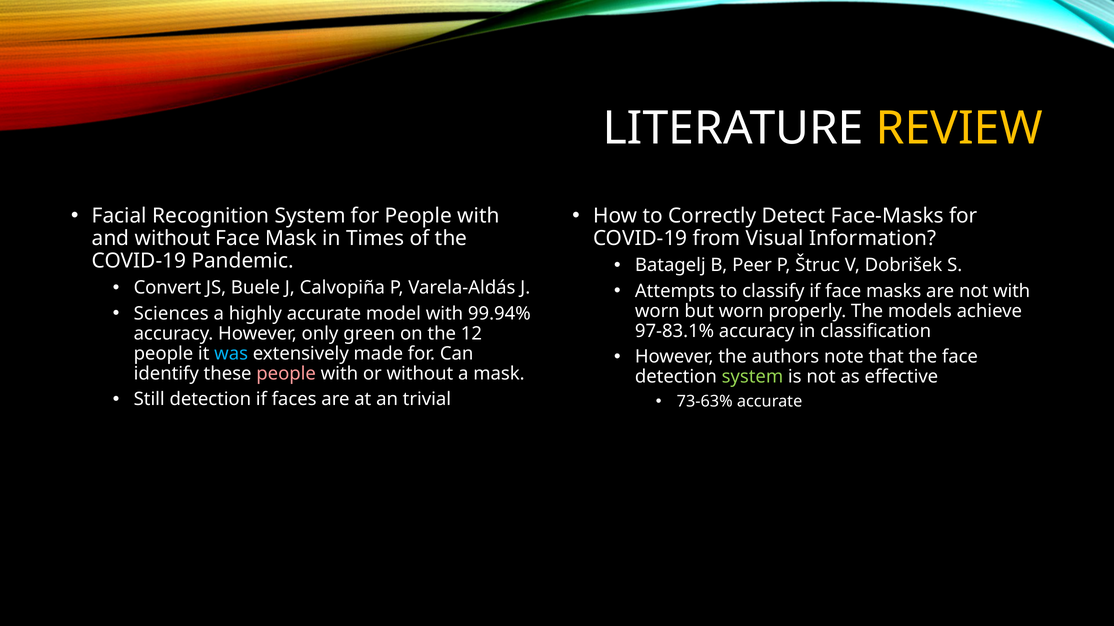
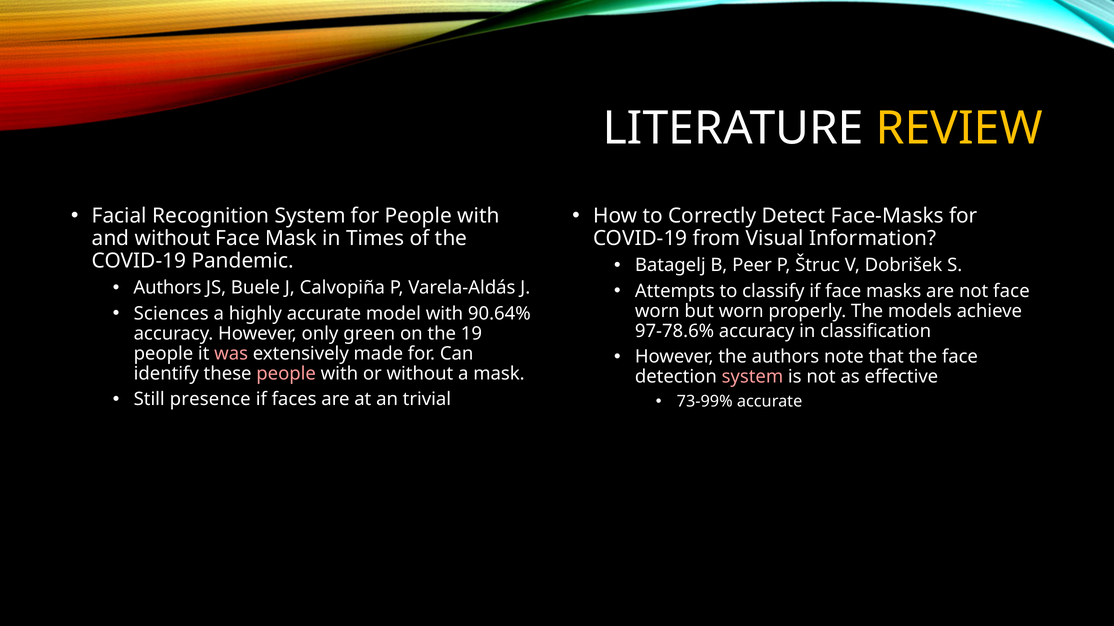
Convert at (168, 288): Convert -> Authors
not with: with -> face
99.94%: 99.94% -> 90.64%
97-83.1%: 97-83.1% -> 97-78.6%
12: 12 -> 19
was colour: light blue -> pink
system at (752, 377) colour: light green -> pink
Still detection: detection -> presence
73-63%: 73-63% -> 73-99%
